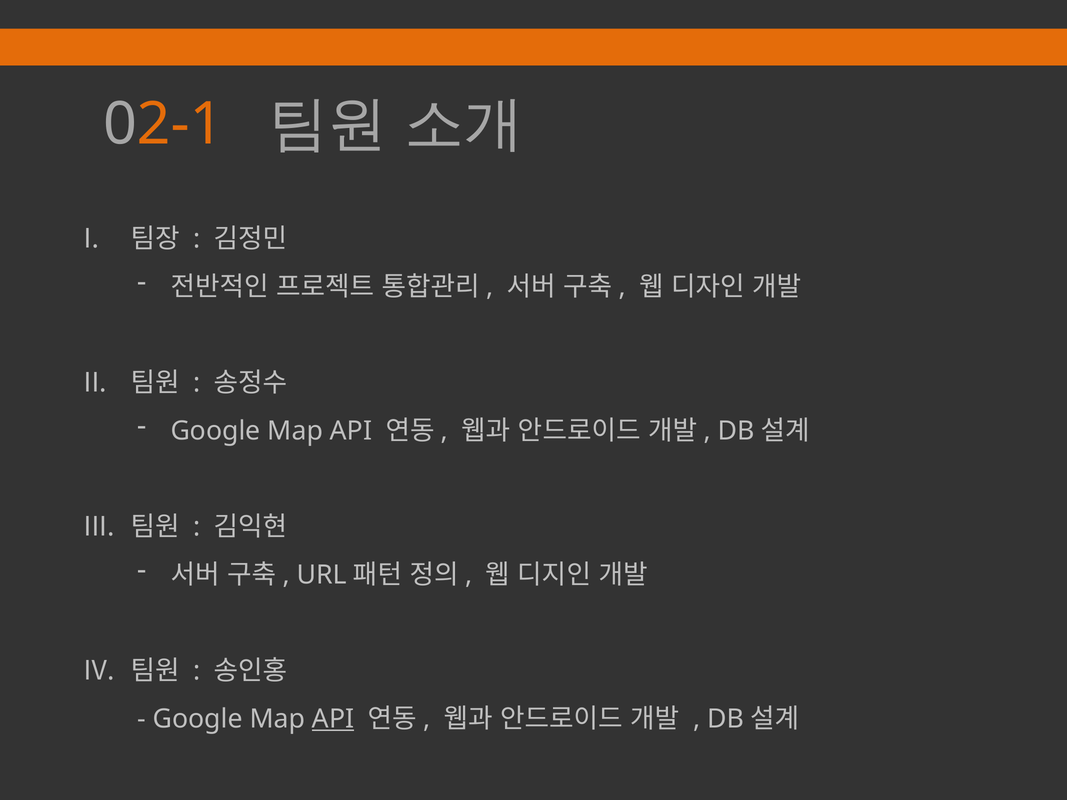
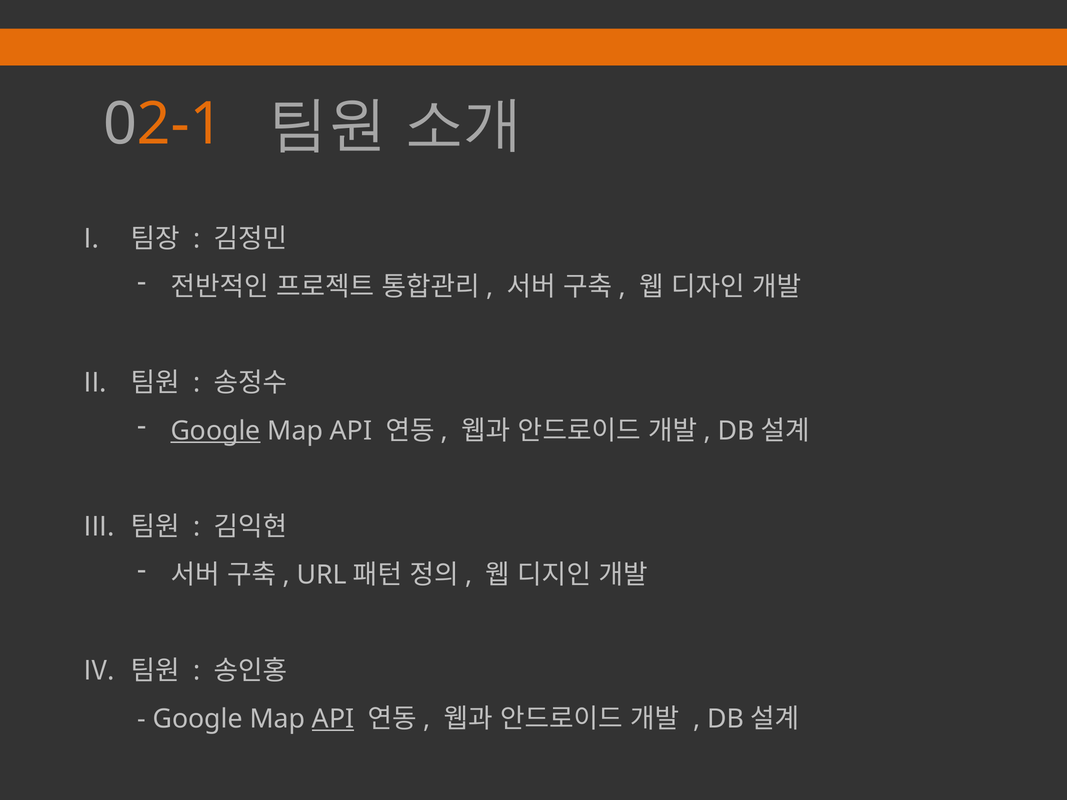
Google at (215, 431) underline: none -> present
